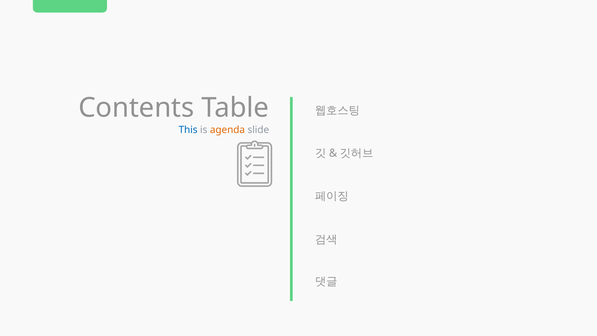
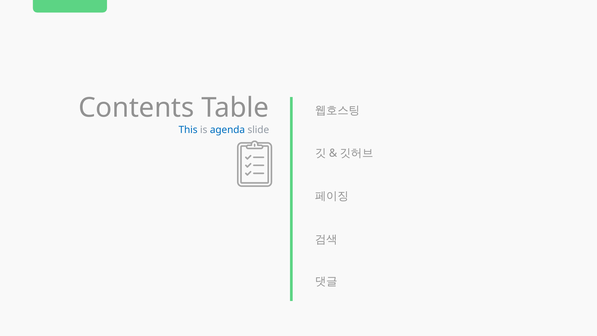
agenda colour: orange -> blue
